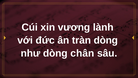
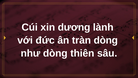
vương: vương -> dương
chân: chân -> thiên
